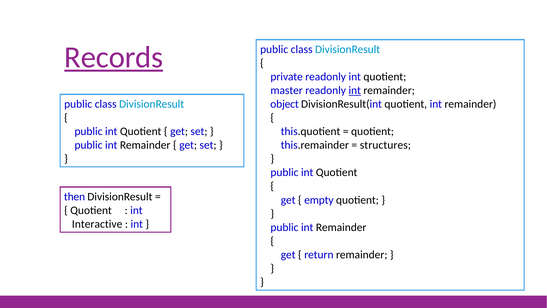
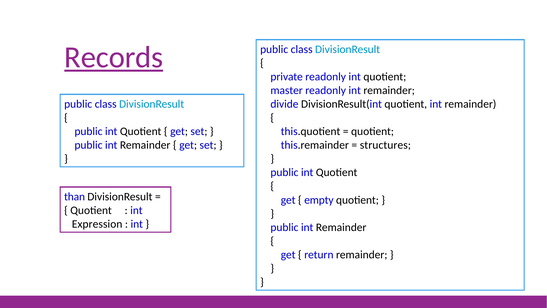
int at (355, 90) underline: present -> none
object: object -> divide
then: then -> than
Interactive: Interactive -> Expression
